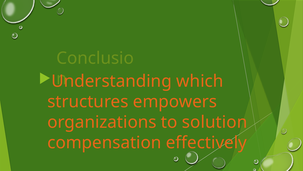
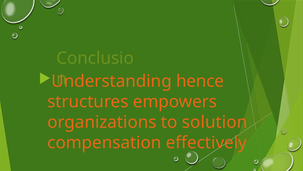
which: which -> hence
